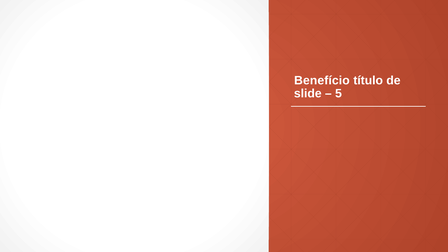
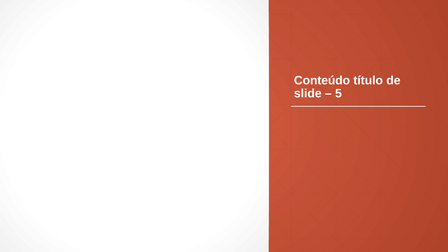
Benefício: Benefício -> Conteúdo
